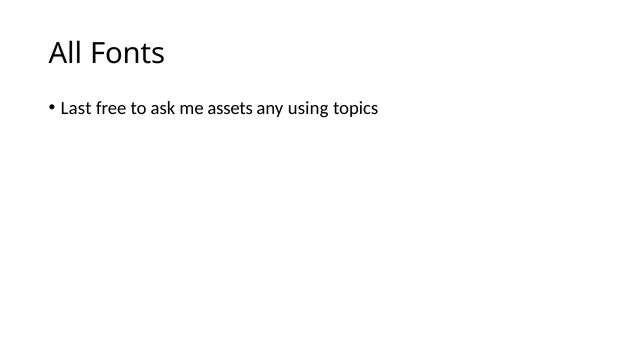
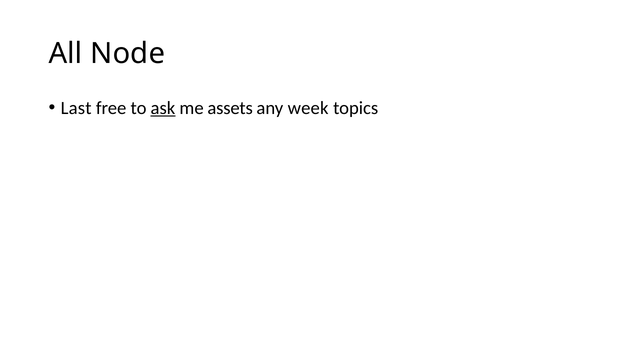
Fonts: Fonts -> Node
ask underline: none -> present
using: using -> week
